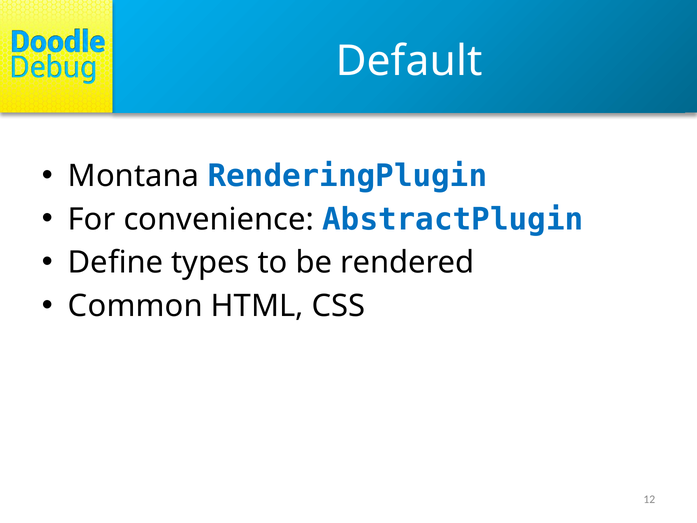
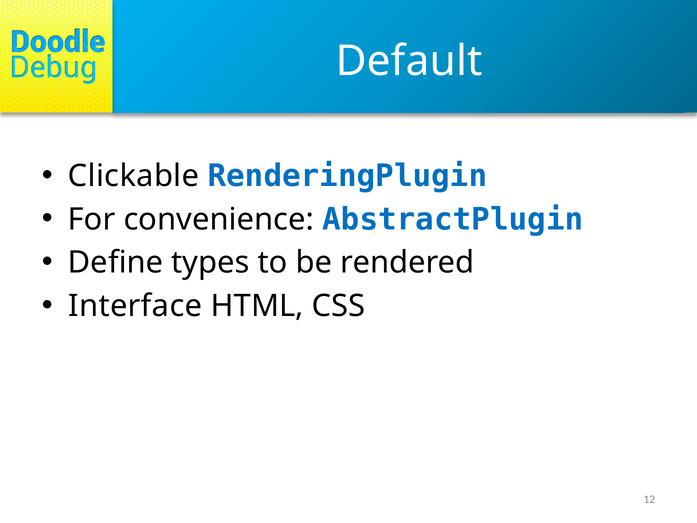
Montana: Montana -> Clickable
Common: Common -> Interface
